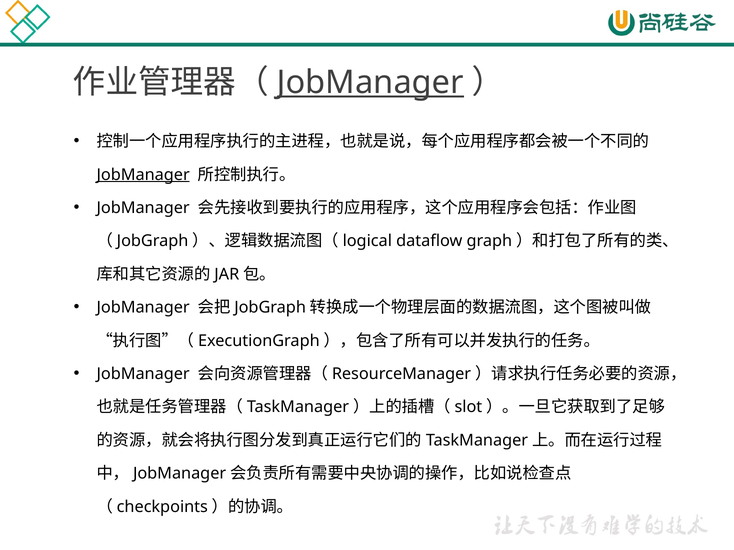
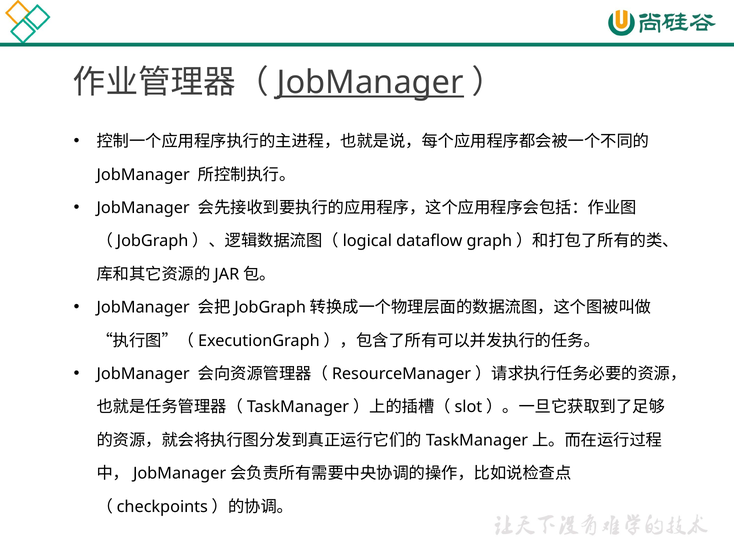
JobManager at (143, 175) underline: present -> none
